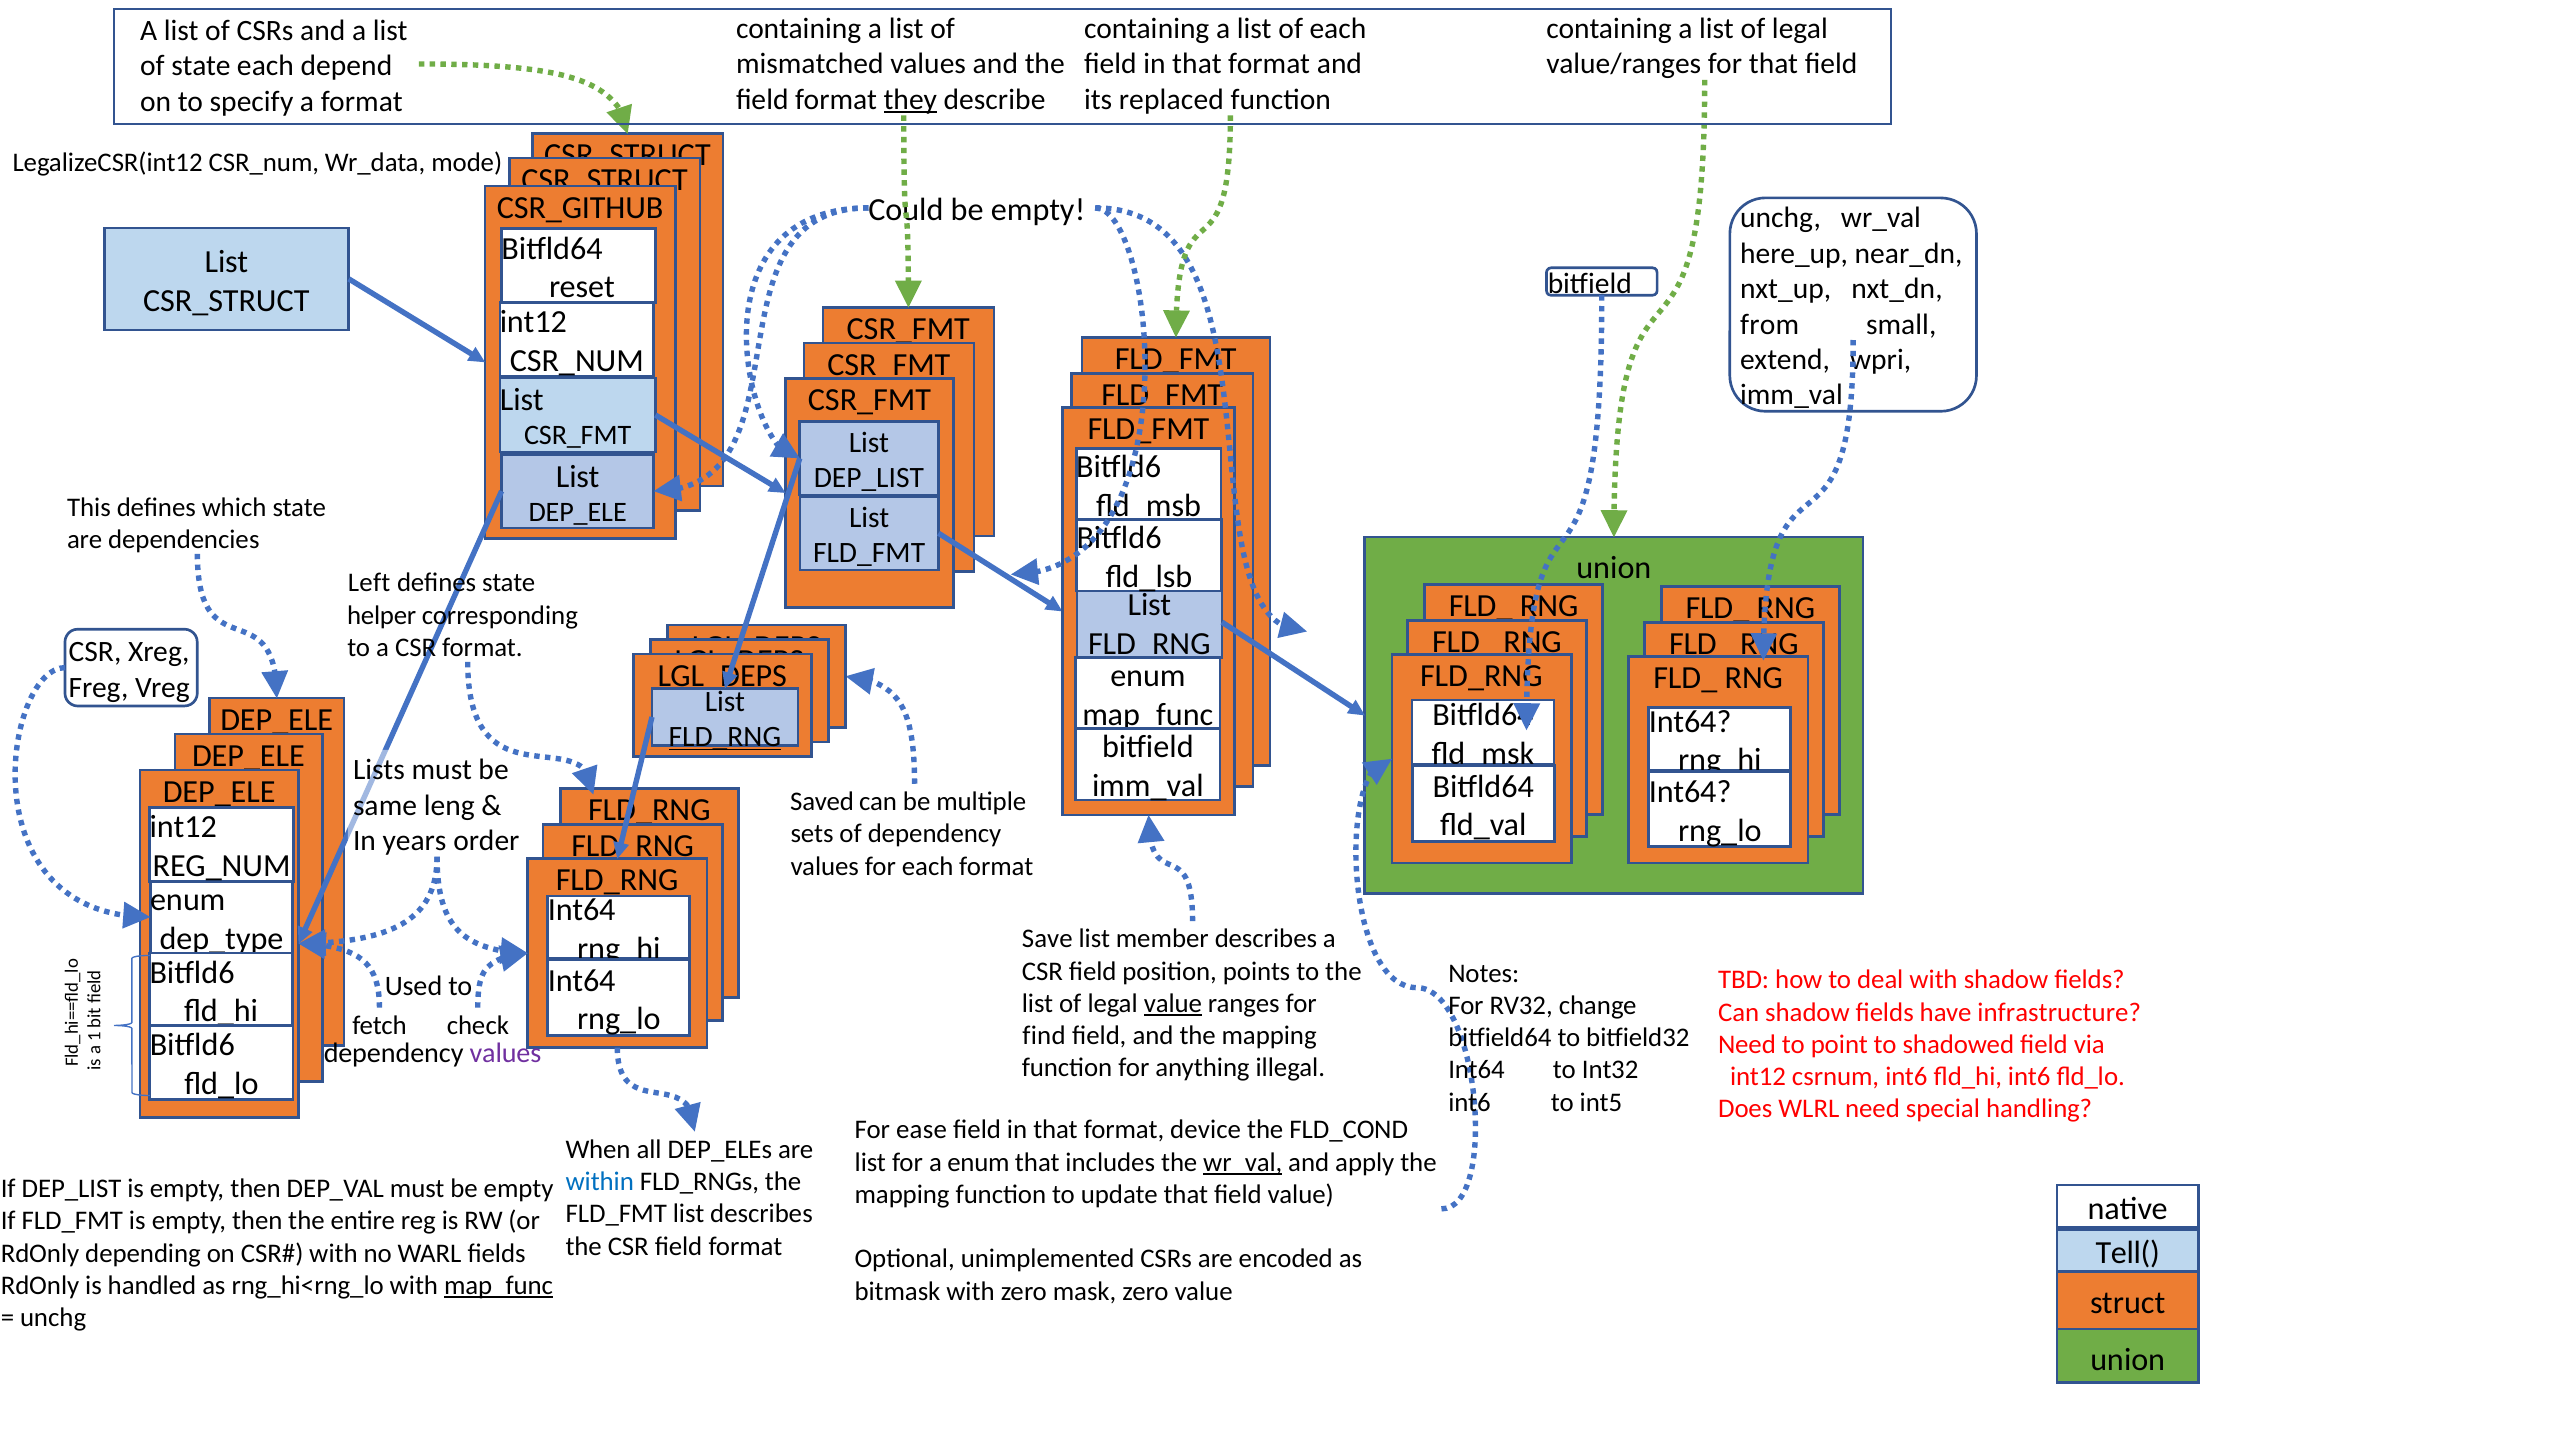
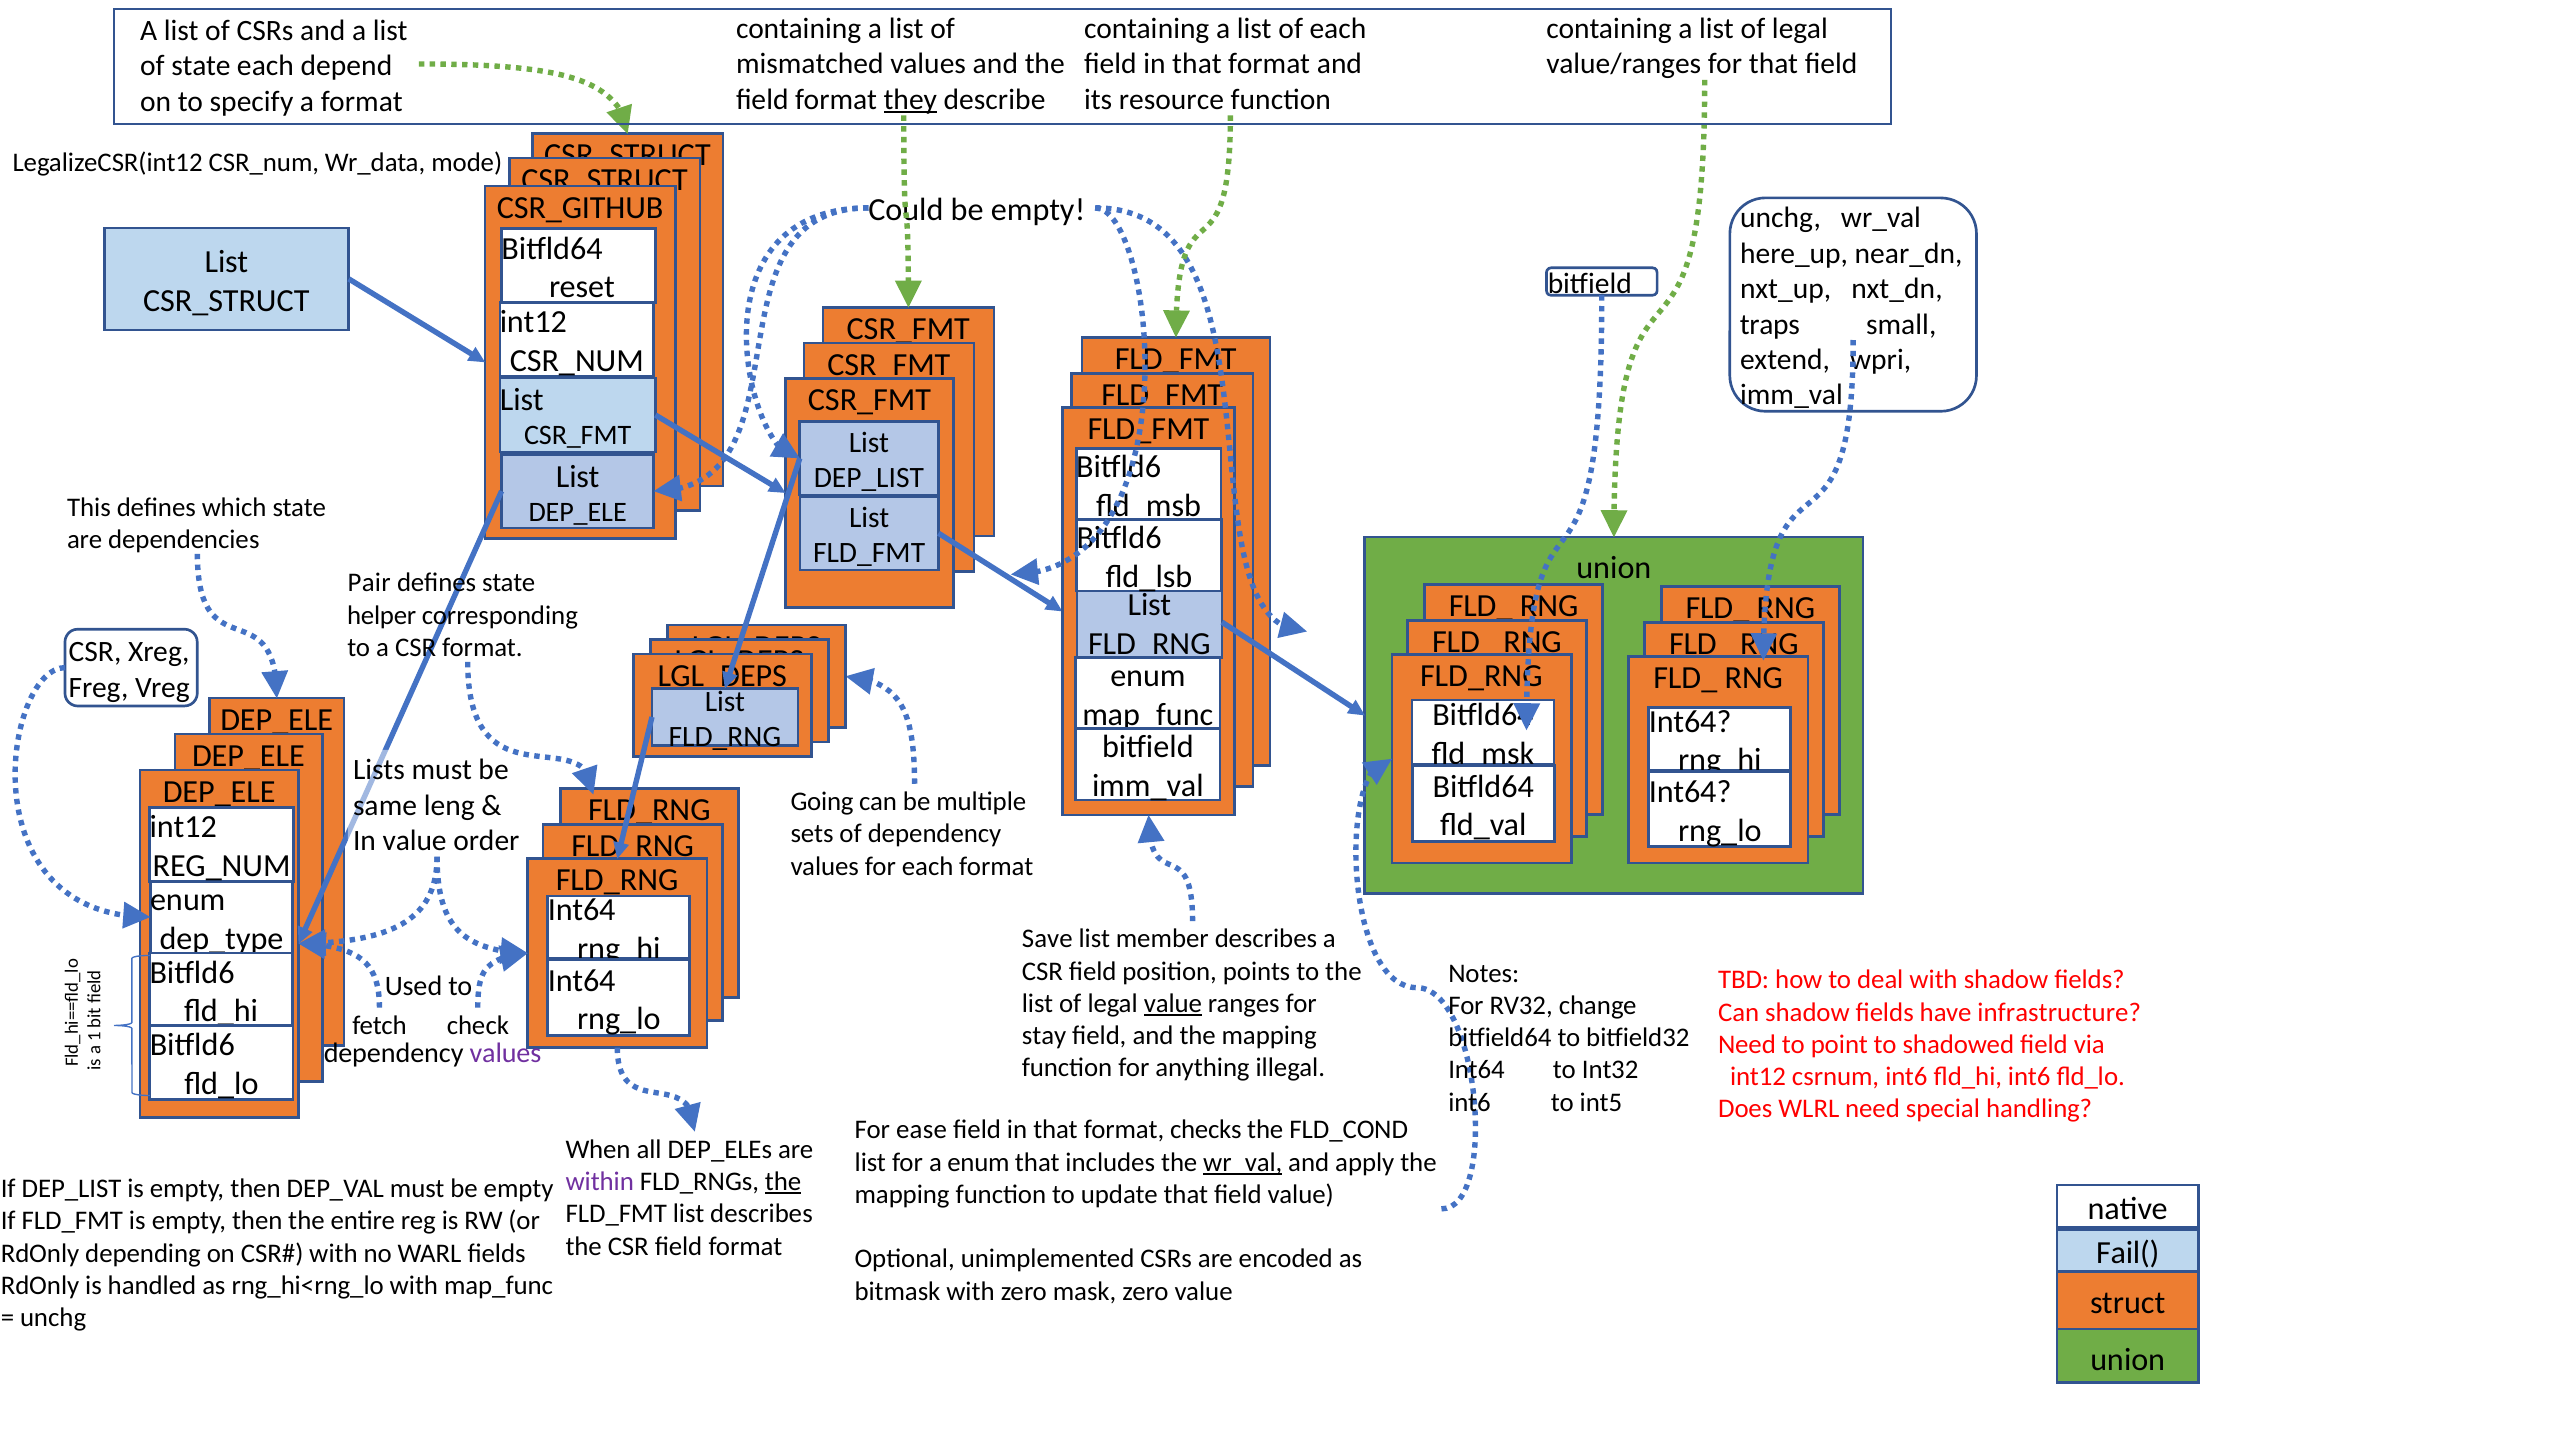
replaced: replaced -> resource
from: from -> traps
Left: Left -> Pair
FLD_RNG at (725, 737) underline: present -> none
Saved: Saved -> Going
In years: years -> value
find: find -> stay
device: device -> checks
within colour: blue -> purple
the at (783, 1182) underline: none -> present
Tell(: Tell( -> Fail(
map_func at (499, 1285) underline: present -> none
